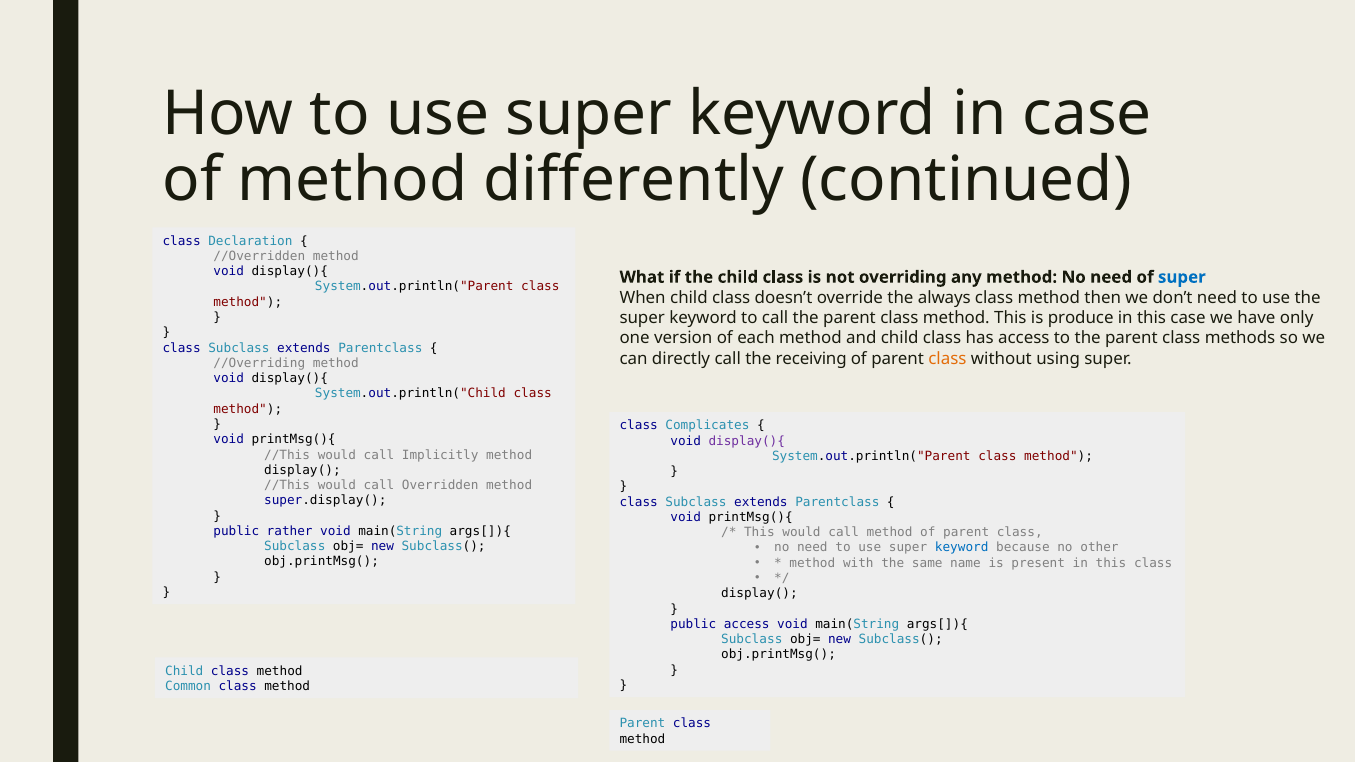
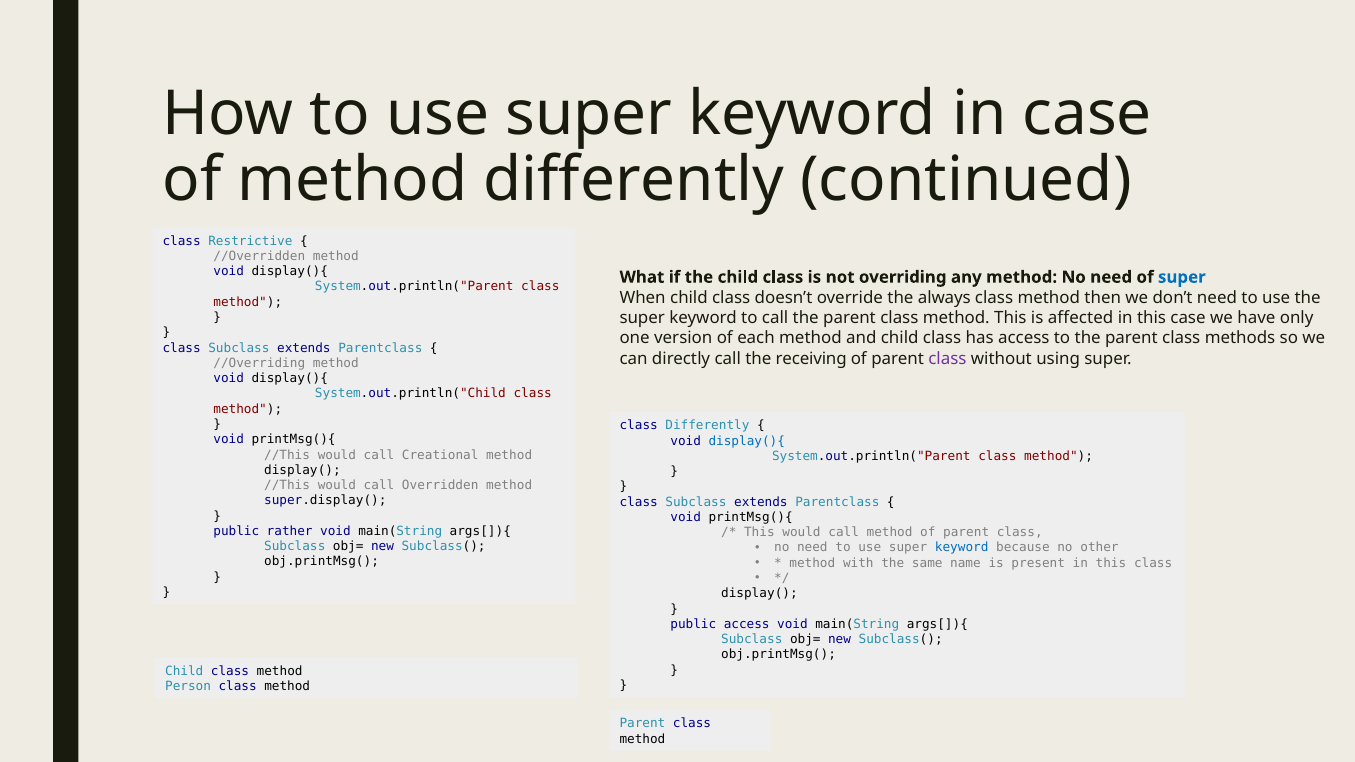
Declaration: Declaration -> Restrictive
produce: produce -> affected
class at (947, 359) colour: orange -> purple
class Complicates: Complicates -> Differently
display(){ at (747, 441) colour: purple -> blue
Implicitly: Implicitly -> Creational
Common: Common -> Person
